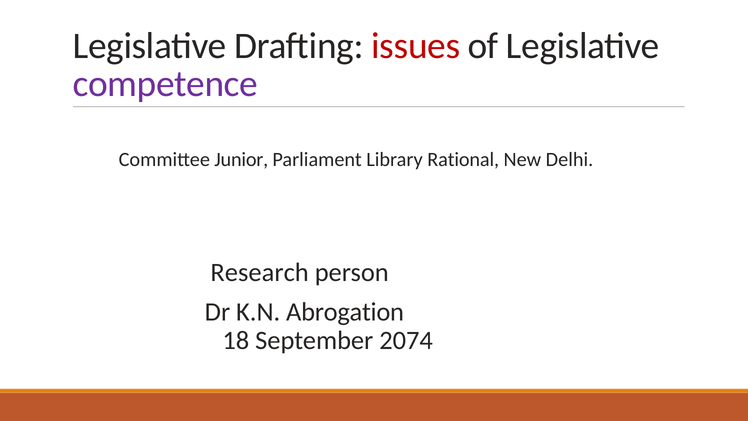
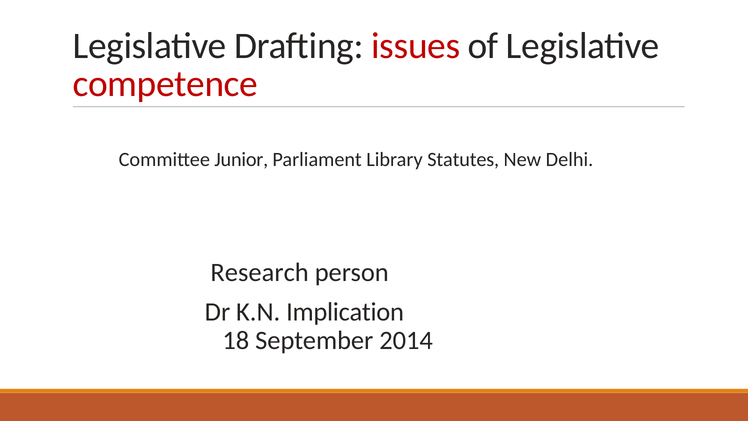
competence colour: purple -> red
Rational: Rational -> Statutes
Abrogation: Abrogation -> Implication
2074: 2074 -> 2014
